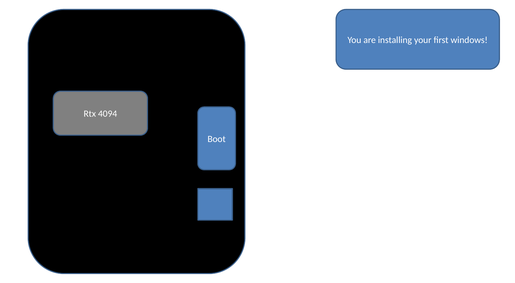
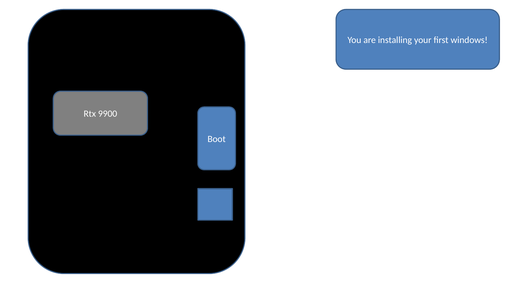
4094: 4094 -> 9900
